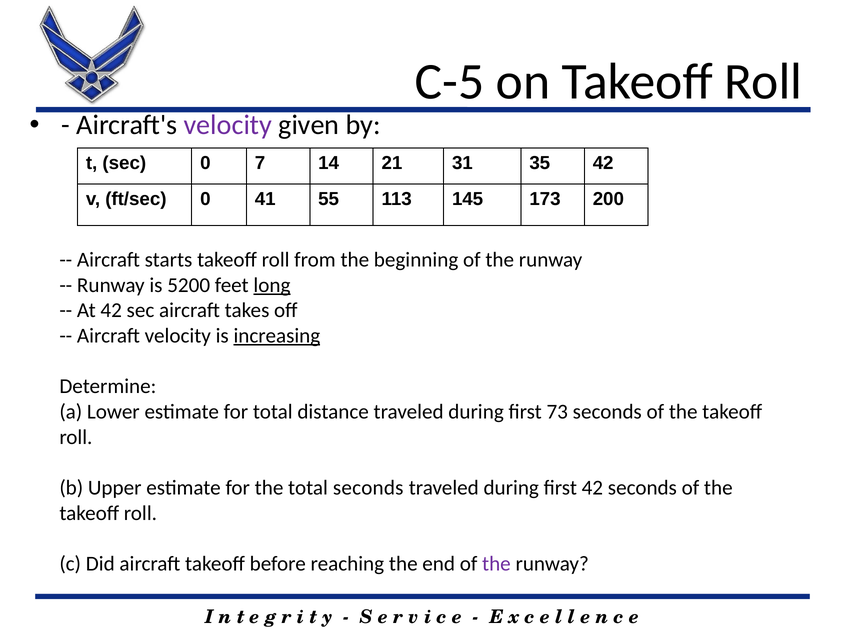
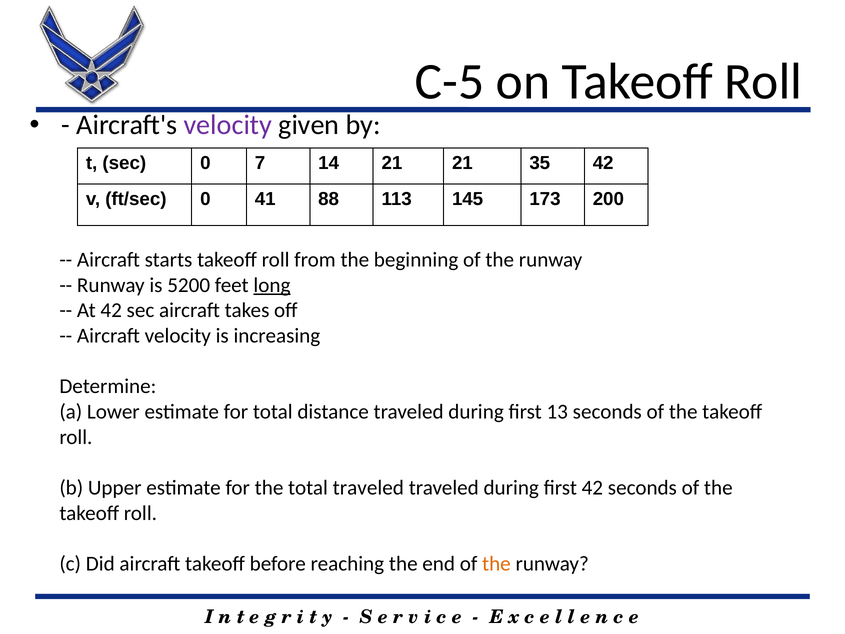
21 31: 31 -> 21
55: 55 -> 88
increasing underline: present -> none
73: 73 -> 13
total seconds: seconds -> traveled
the at (496, 564) colour: purple -> orange
